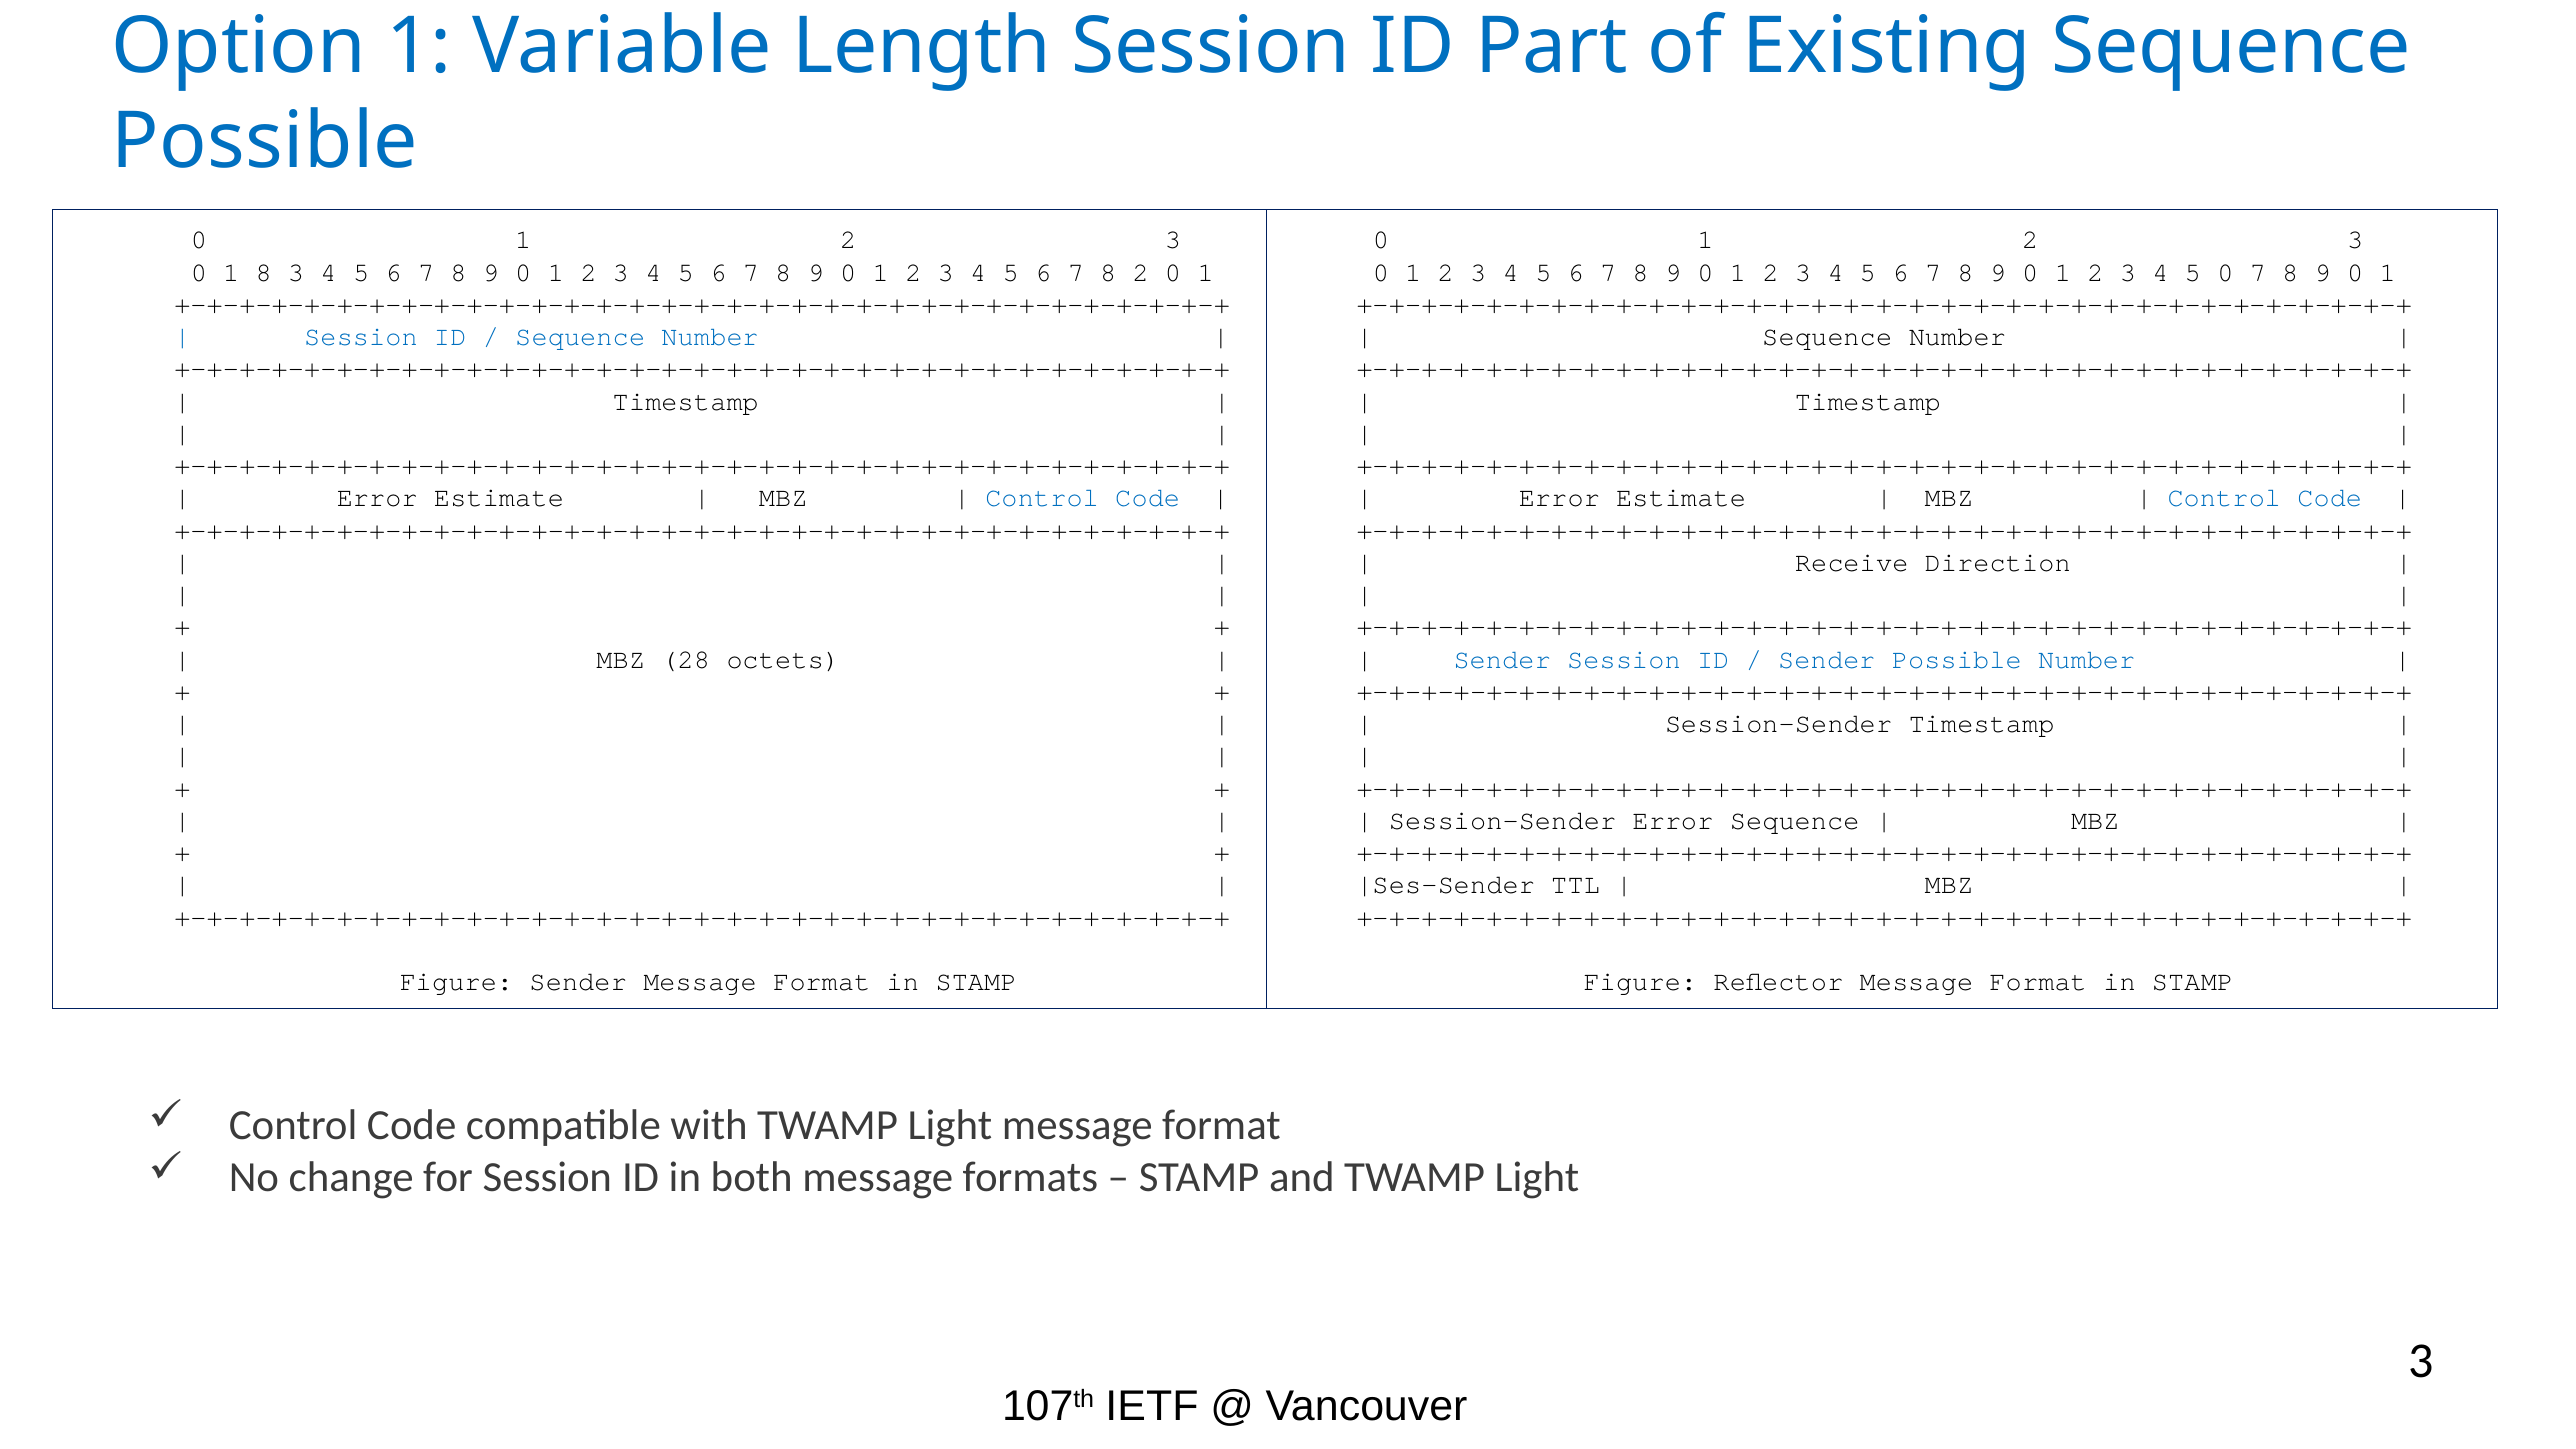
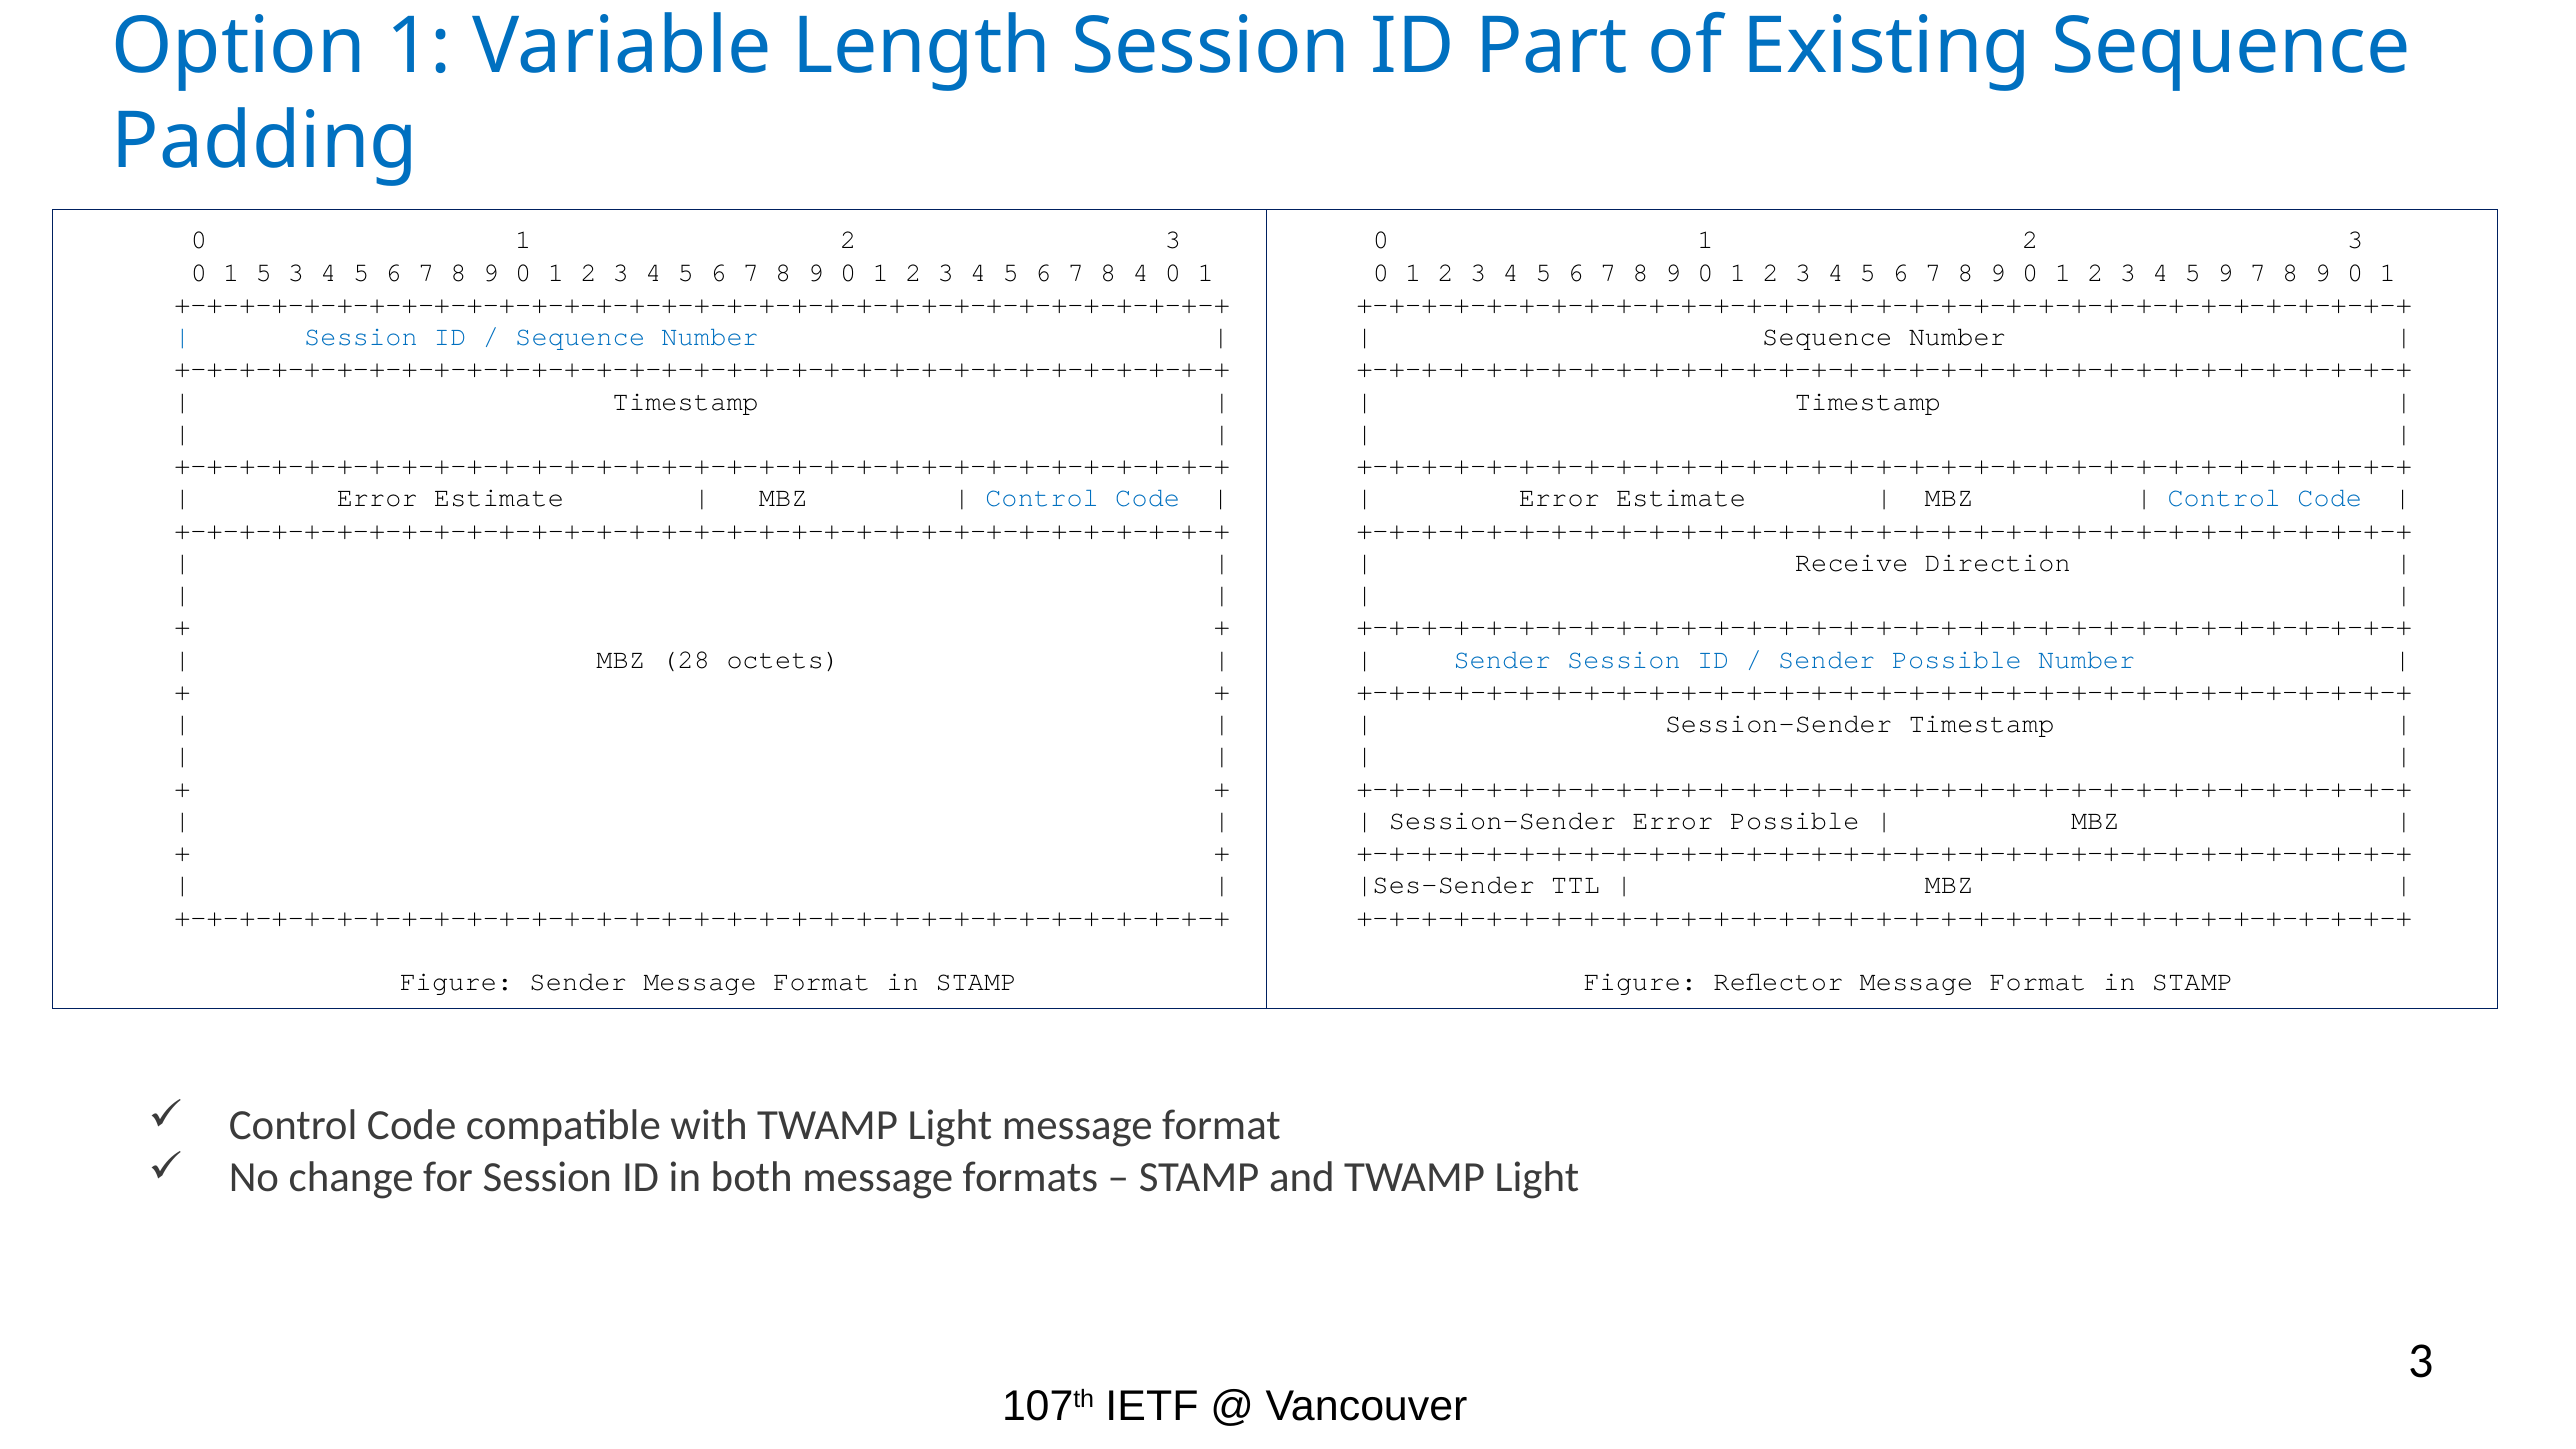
Possible at (265, 141): Possible -> Padding
1 8: 8 -> 5
8 2: 2 -> 4
5 0: 0 -> 9
Error Sequence: Sequence -> Possible
